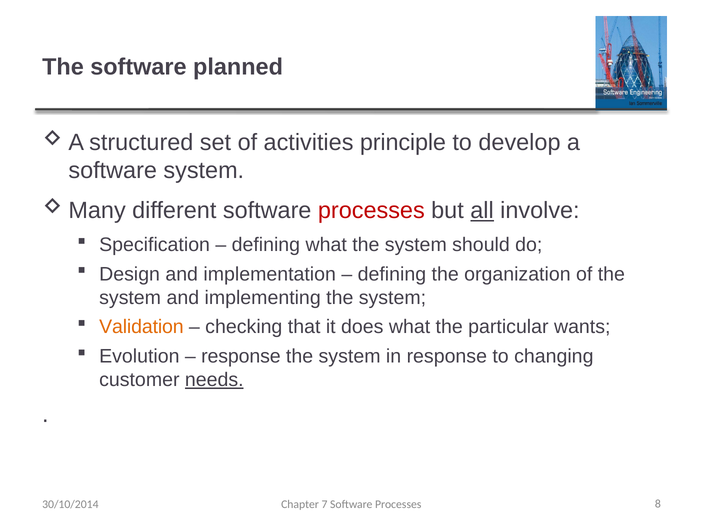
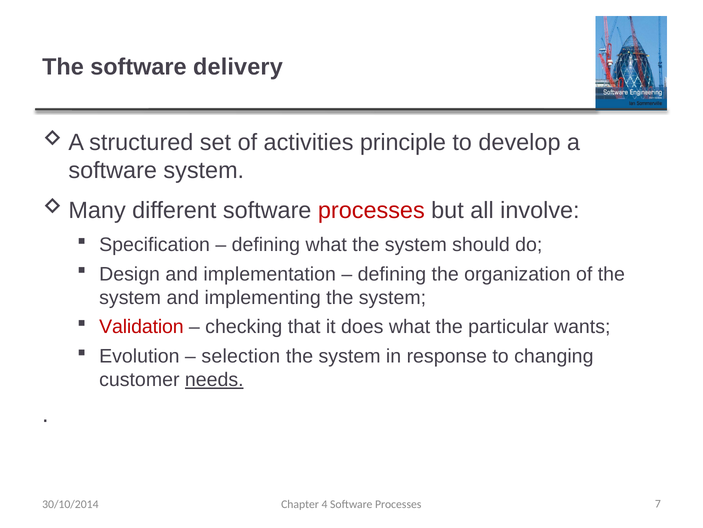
planned: planned -> delivery
all underline: present -> none
Validation colour: orange -> red
response at (241, 356): response -> selection
7: 7 -> 4
8: 8 -> 7
